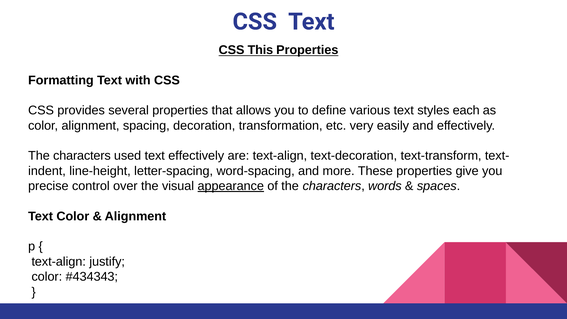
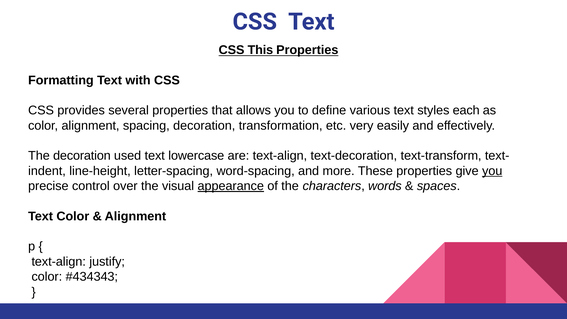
characters at (82, 156): characters -> decoration
text effectively: effectively -> lowercase
you at (492, 171) underline: none -> present
